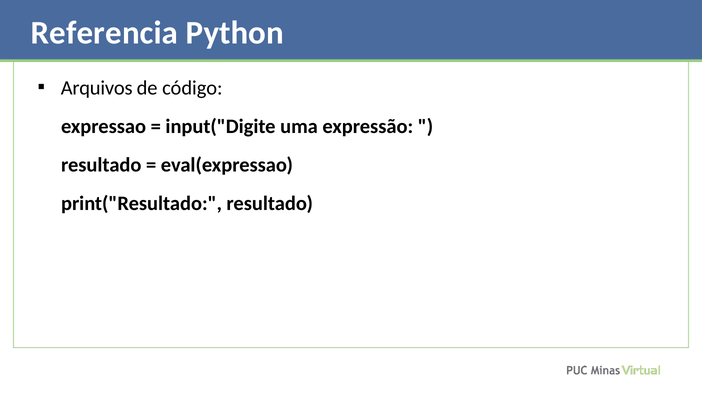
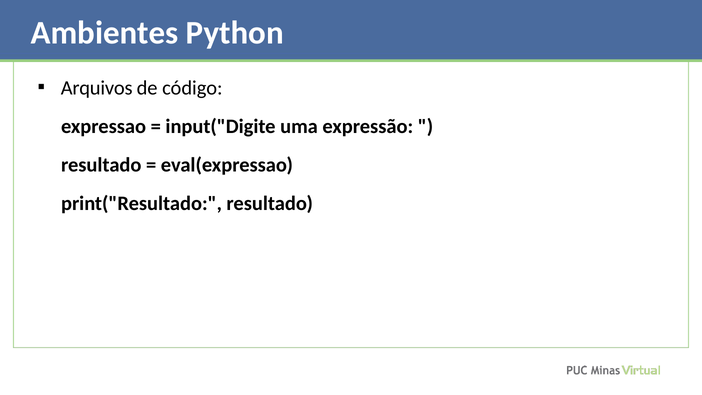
Referencia: Referencia -> Ambientes
